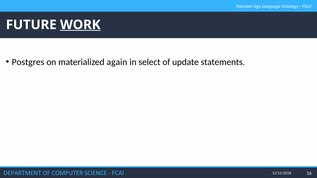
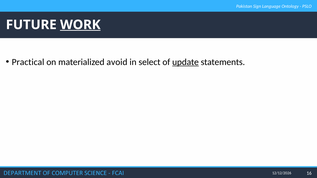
Postgres: Postgres -> Practical
again: again -> avoid
update underline: none -> present
